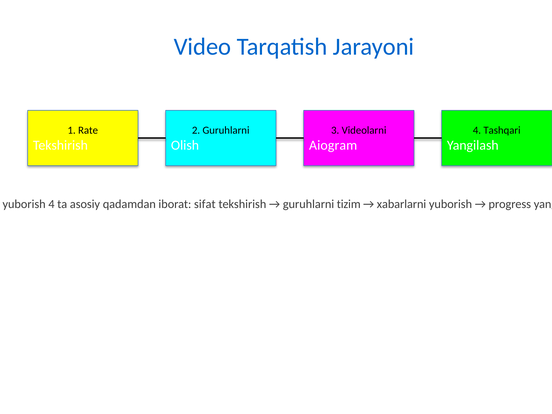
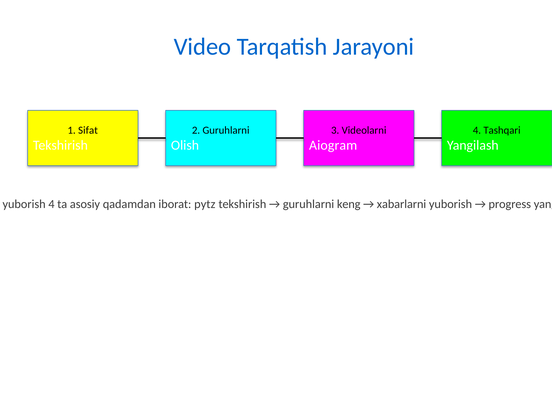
Rate: Rate -> Sifat
sifat: sifat -> pytz
tizim: tizim -> keng
